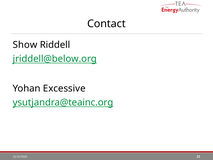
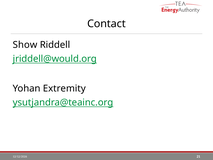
jriddell@below.org: jriddell@below.org -> jriddell@would.org
Excessive: Excessive -> Extremity
